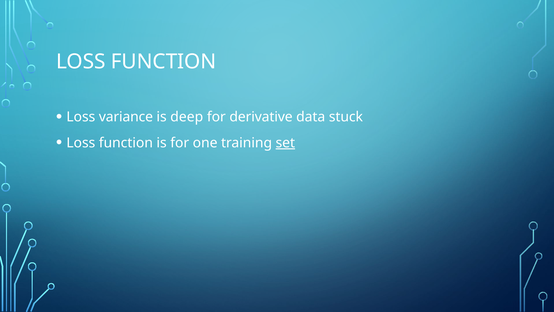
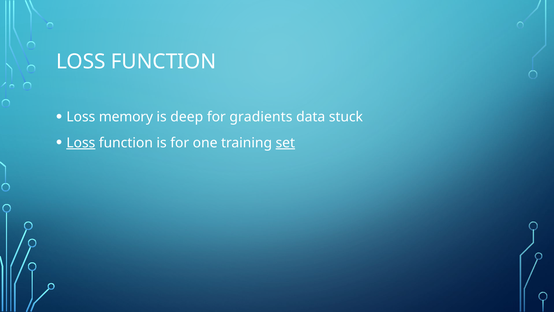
variance: variance -> memory
derivative: derivative -> gradients
Loss at (81, 143) underline: none -> present
